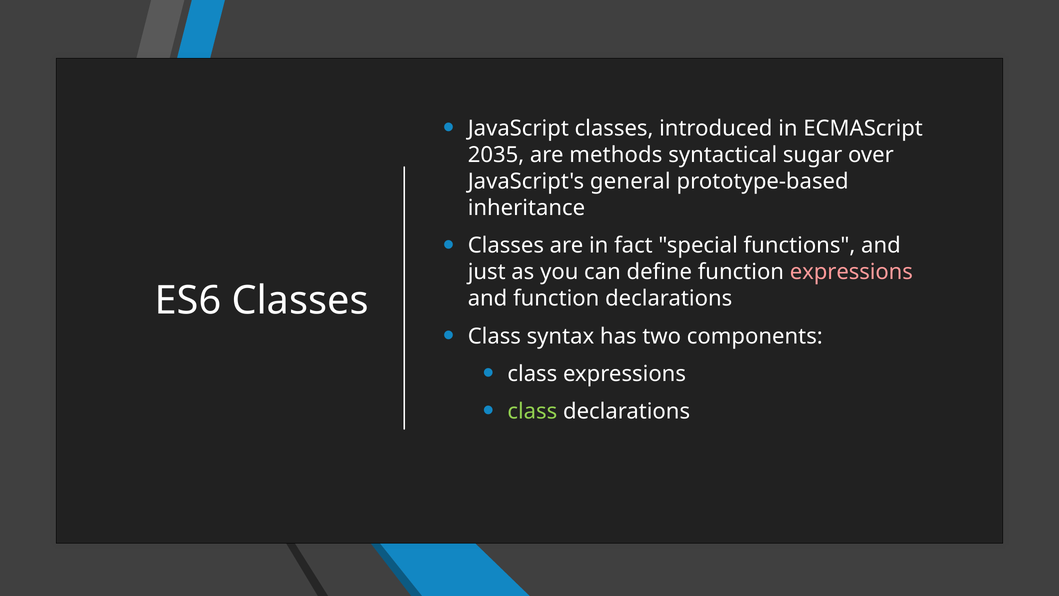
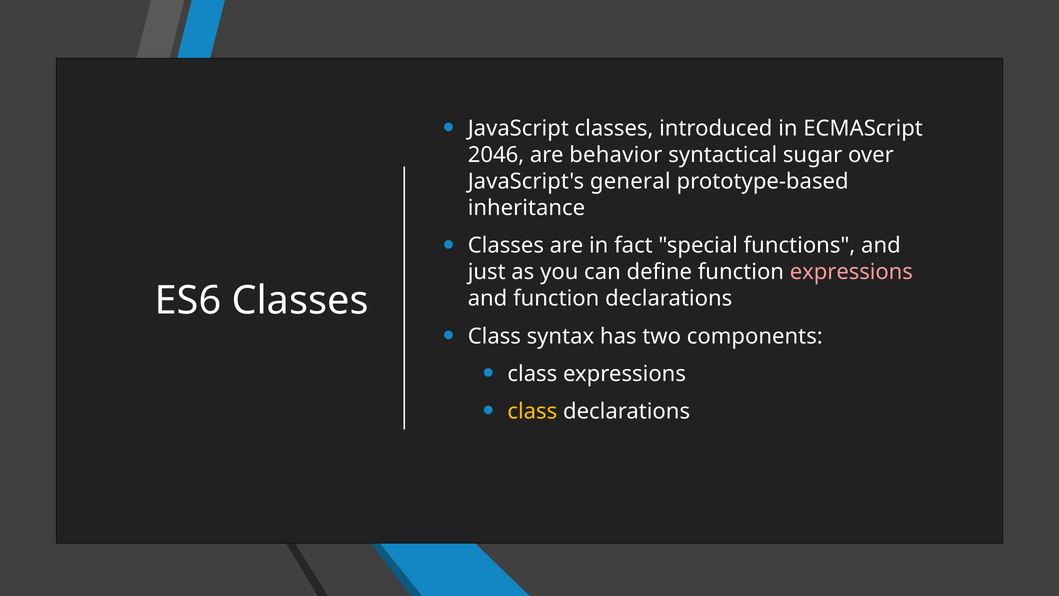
2035: 2035 -> 2046
methods: methods -> behavior
class at (532, 411) colour: light green -> yellow
